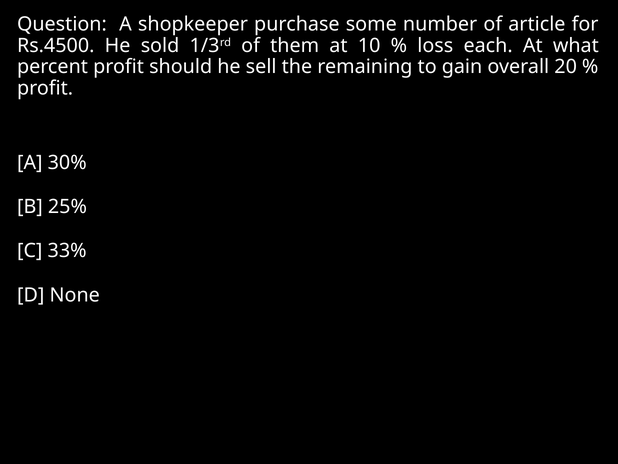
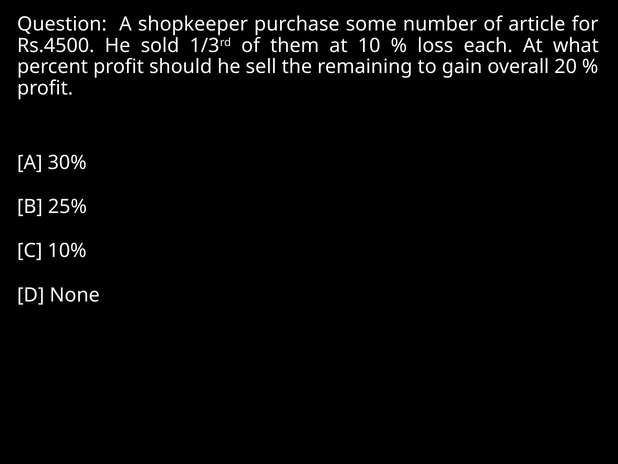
33%: 33% -> 10%
